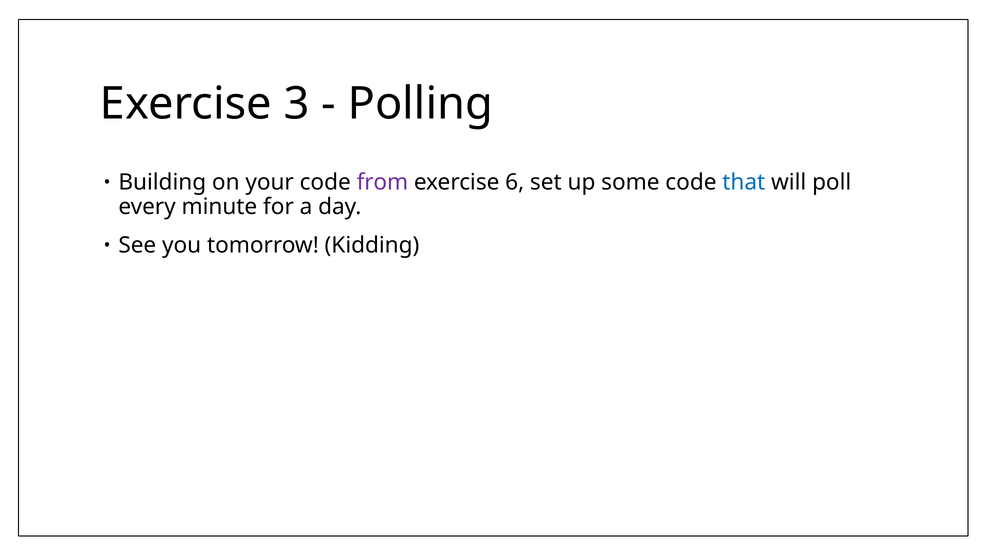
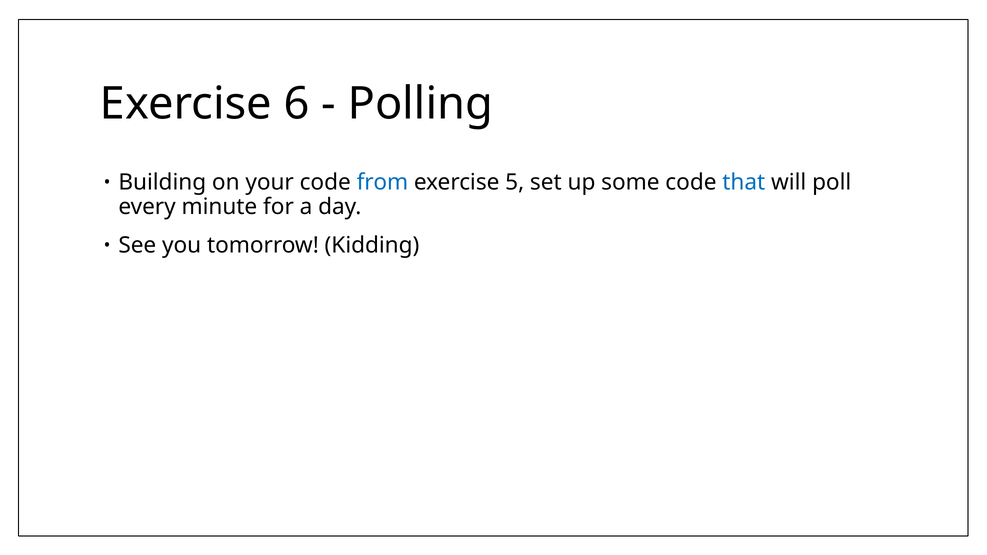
3: 3 -> 6
from colour: purple -> blue
6: 6 -> 5
